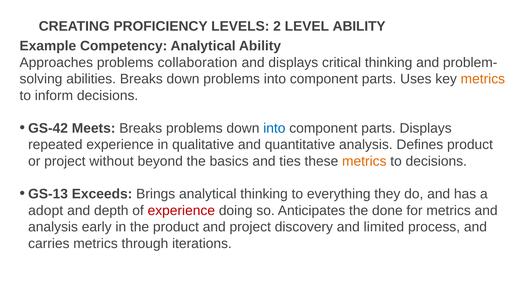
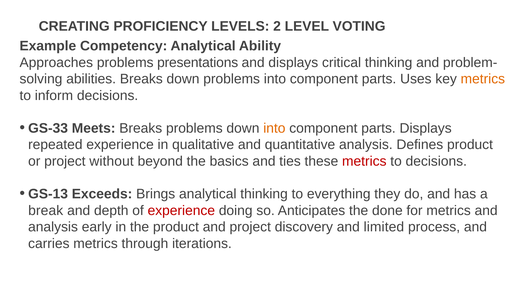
LEVEL ABILITY: ABILITY -> VOTING
collaboration: collaboration -> presentations
GS-42: GS-42 -> GS-33
into at (274, 128) colour: blue -> orange
metrics at (364, 161) colour: orange -> red
adopt: adopt -> break
